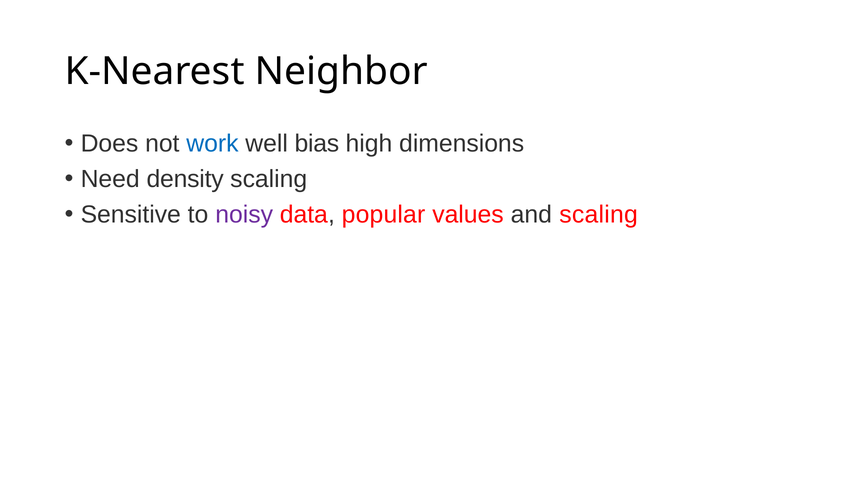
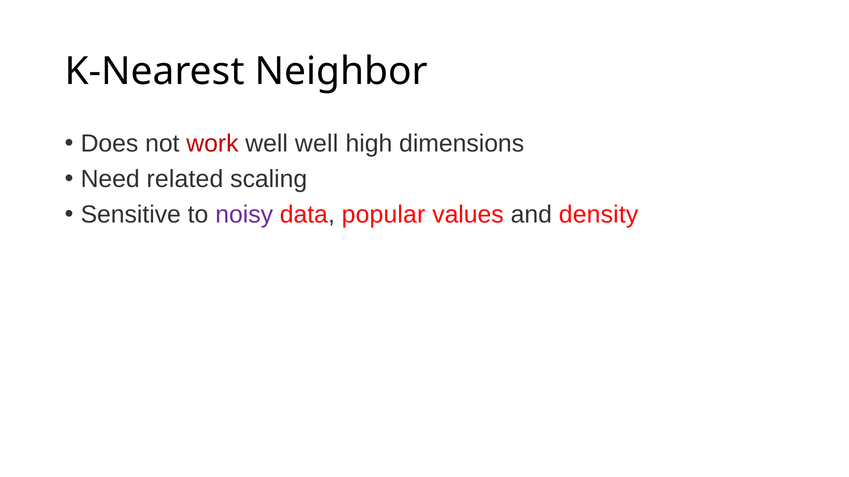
work colour: blue -> red
well bias: bias -> well
density: density -> related
and scaling: scaling -> density
